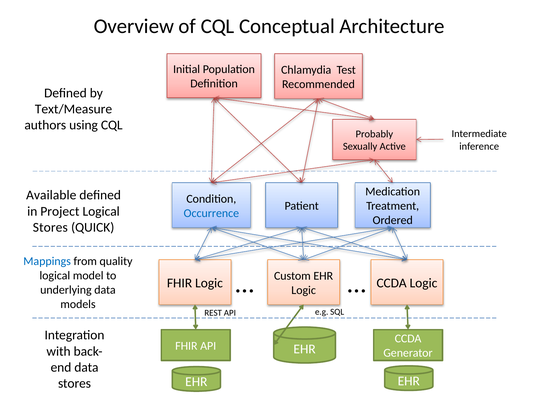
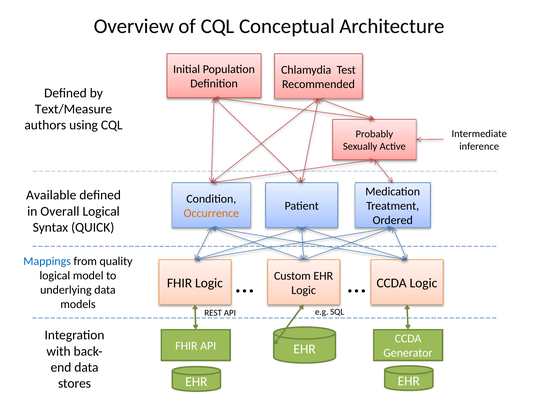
Project: Project -> Overall
Occurrence colour: blue -> orange
Stores at (50, 227): Stores -> Syntax
